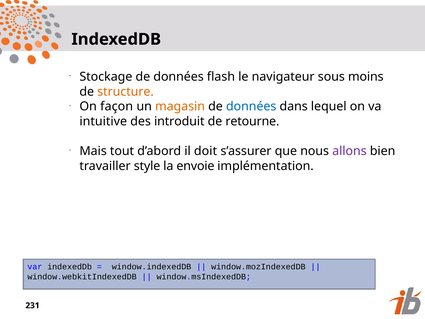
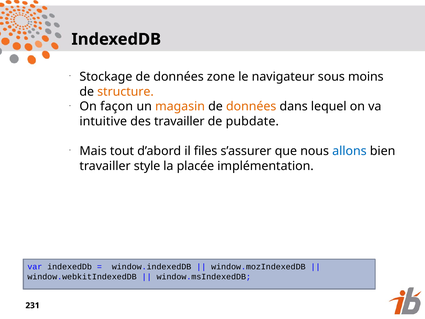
flash: flash -> zone
données at (251, 106) colour: blue -> orange
des introduit: introduit -> travailler
retourne: retourne -> pubdate
doit: doit -> files
allons colour: purple -> blue
envoie: envoie -> placée
